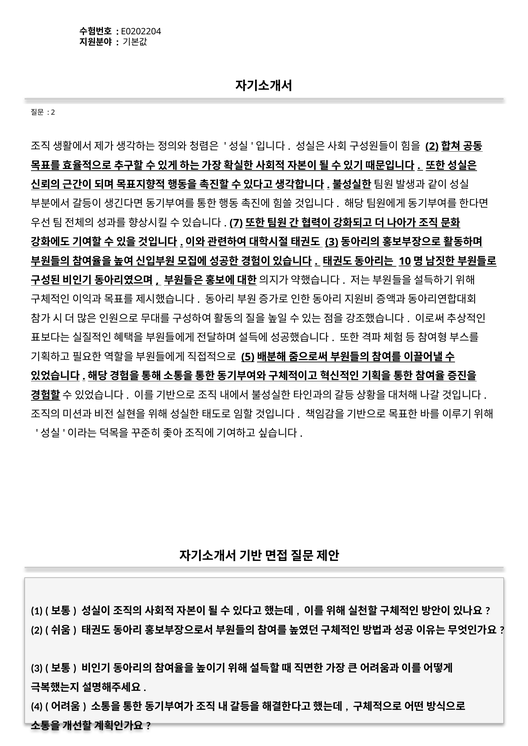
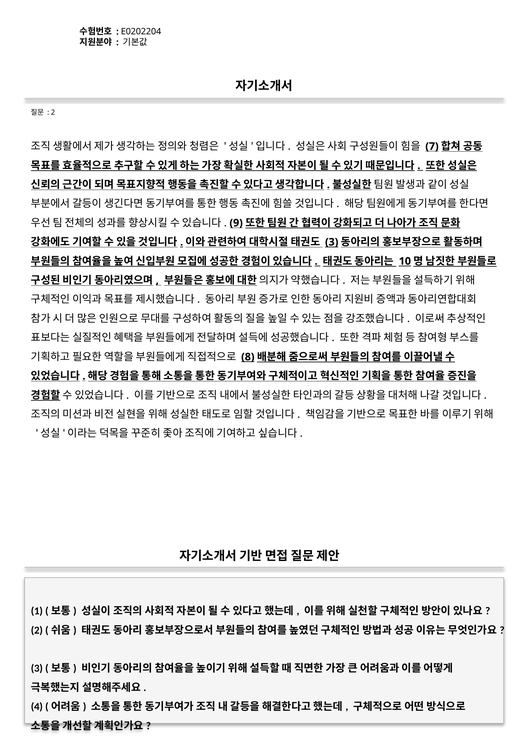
2 at (432, 147): 2 -> 7
7: 7 -> 9
5: 5 -> 8
